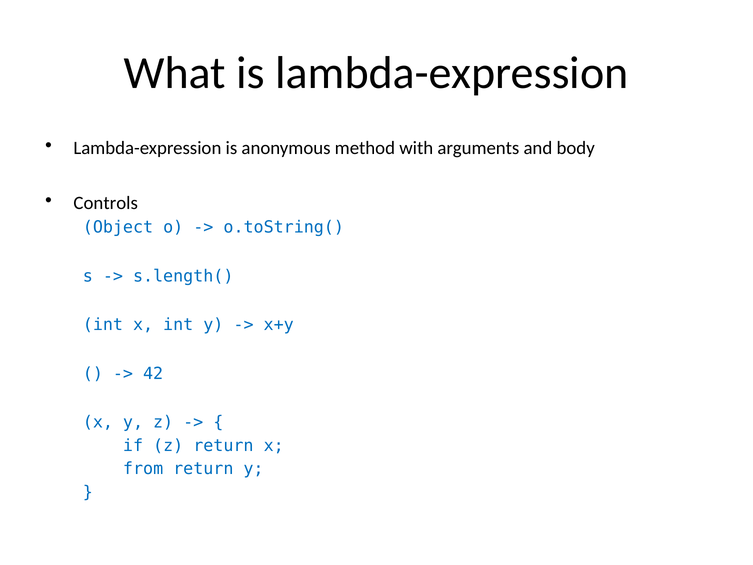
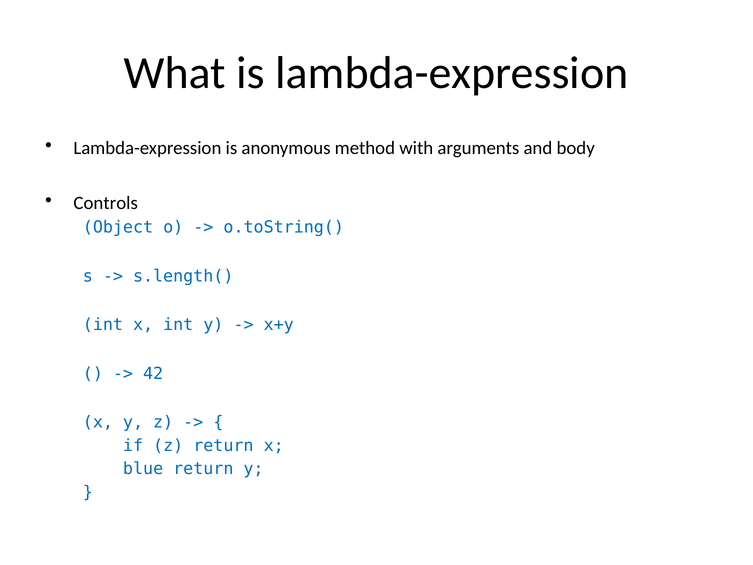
from: from -> blue
